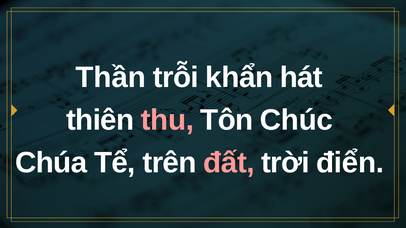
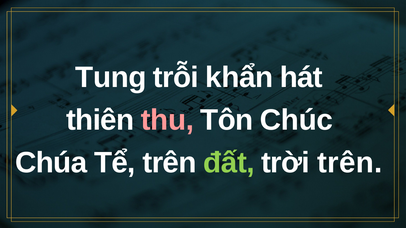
Thần: Thần -> Tung
đất colour: pink -> light green
trời điển: điển -> trên
